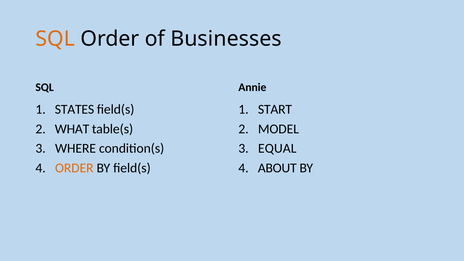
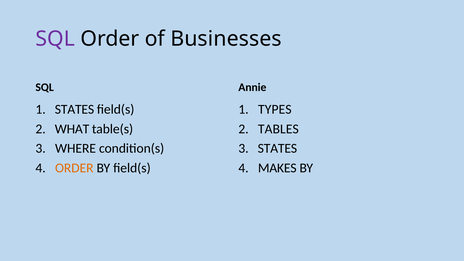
SQL at (55, 39) colour: orange -> purple
START: START -> TYPES
MODEL: MODEL -> TABLES
EQUAL at (277, 148): EQUAL -> STATES
ABOUT: ABOUT -> MAKES
